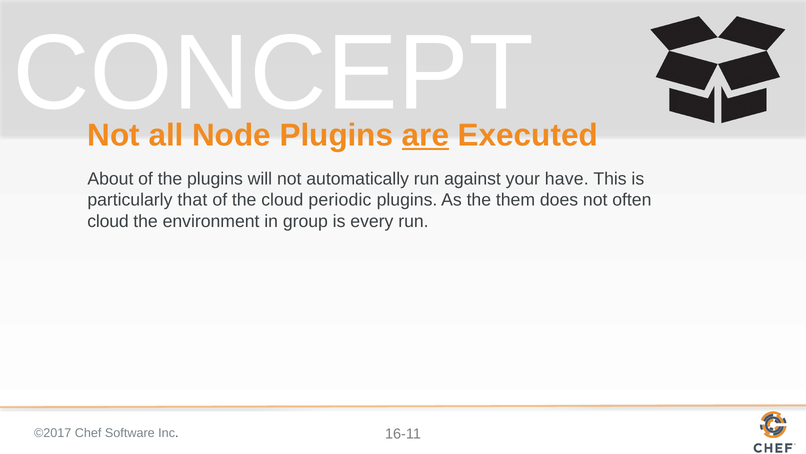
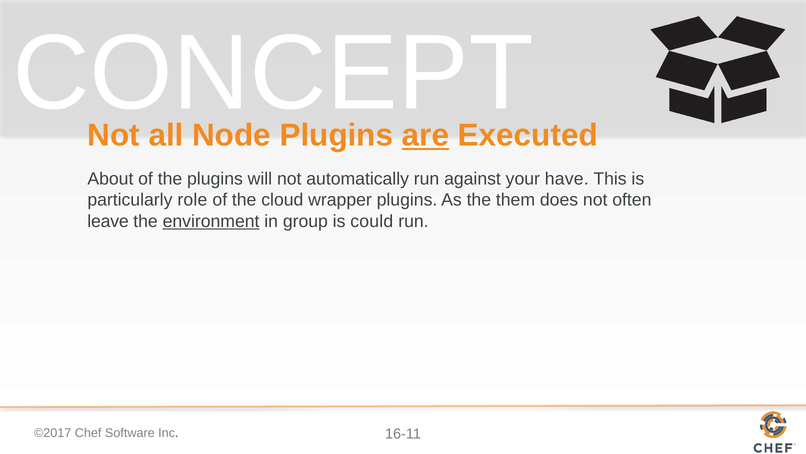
that: that -> role
periodic: periodic -> wrapper
cloud at (108, 221): cloud -> leave
environment underline: none -> present
every: every -> could
